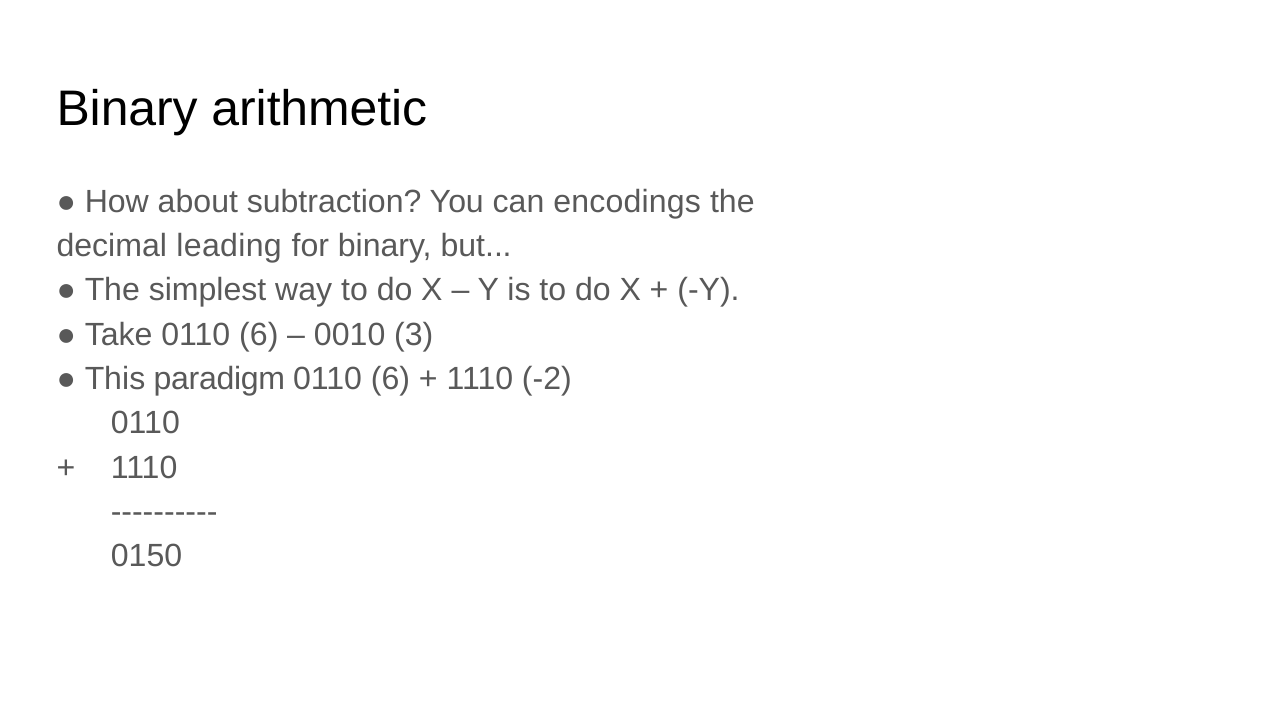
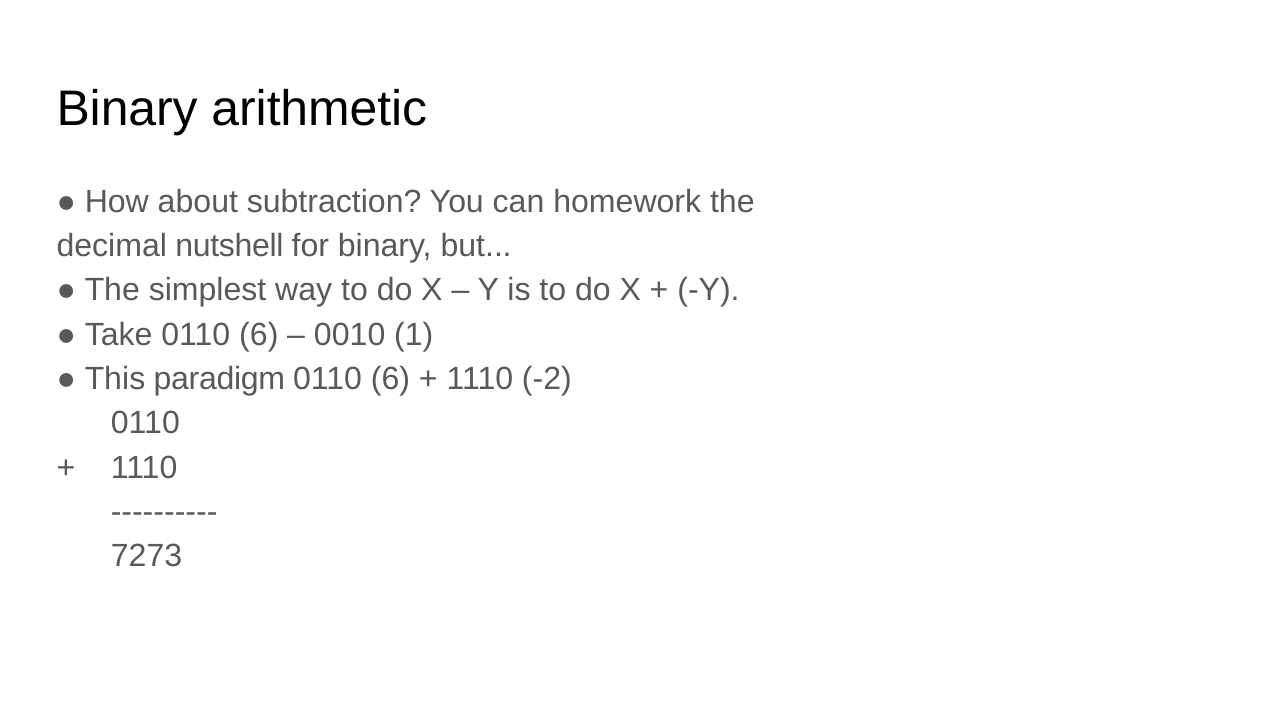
encodings: encodings -> homework
leading: leading -> nutshell
3: 3 -> 1
0150: 0150 -> 7273
